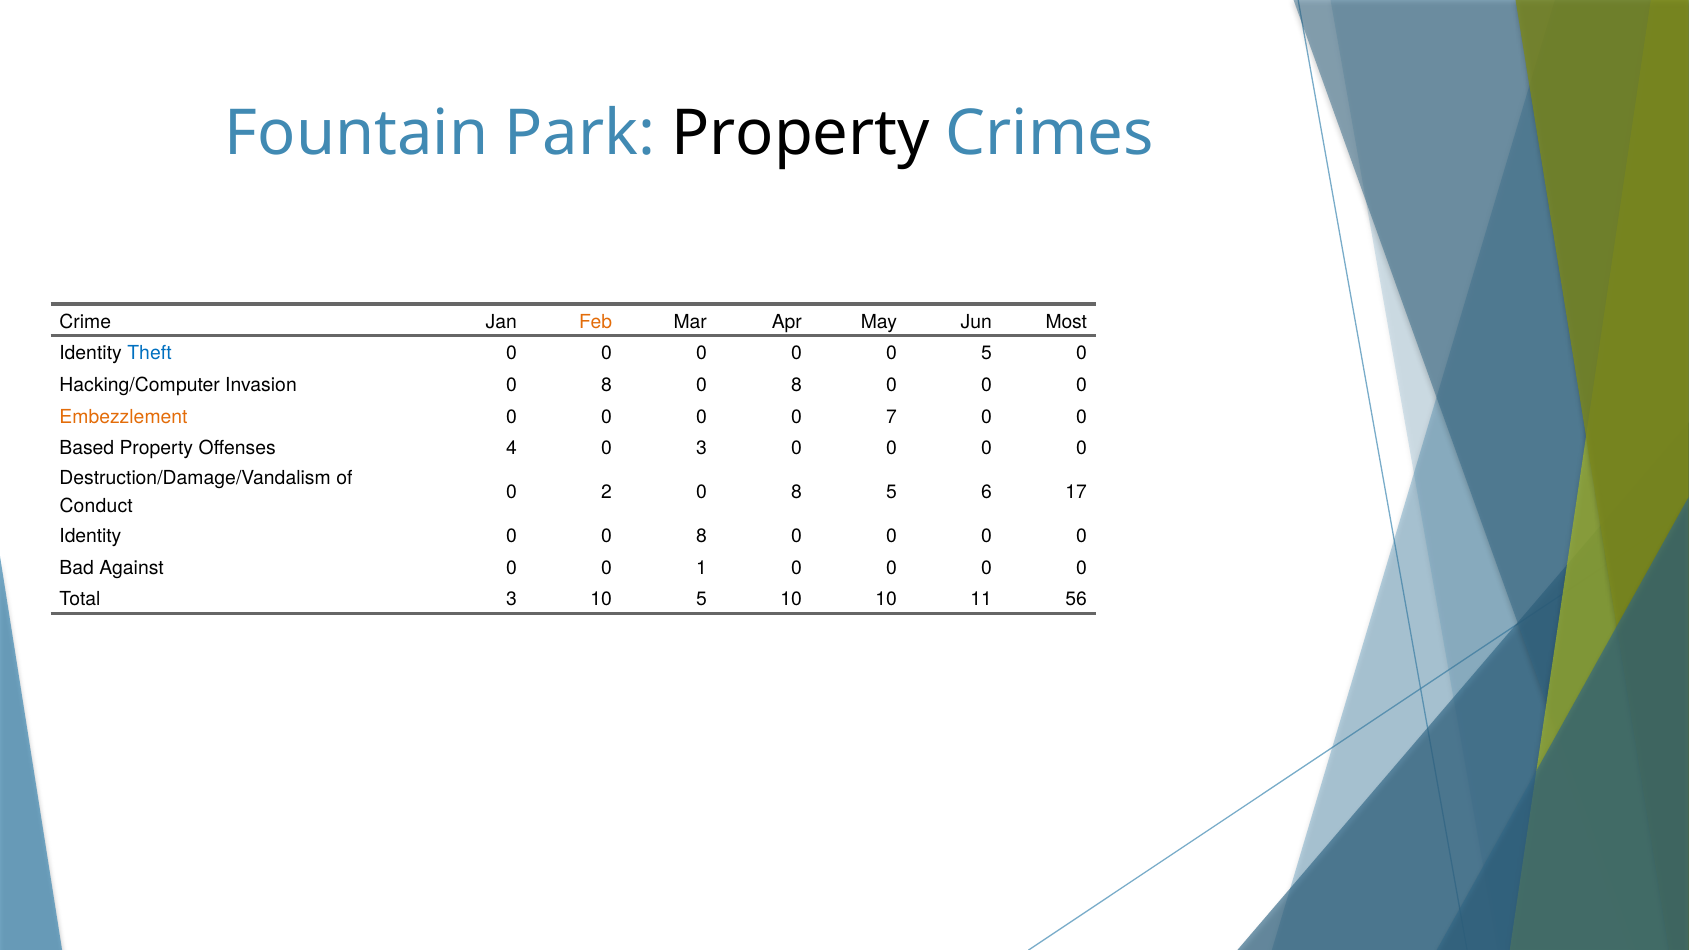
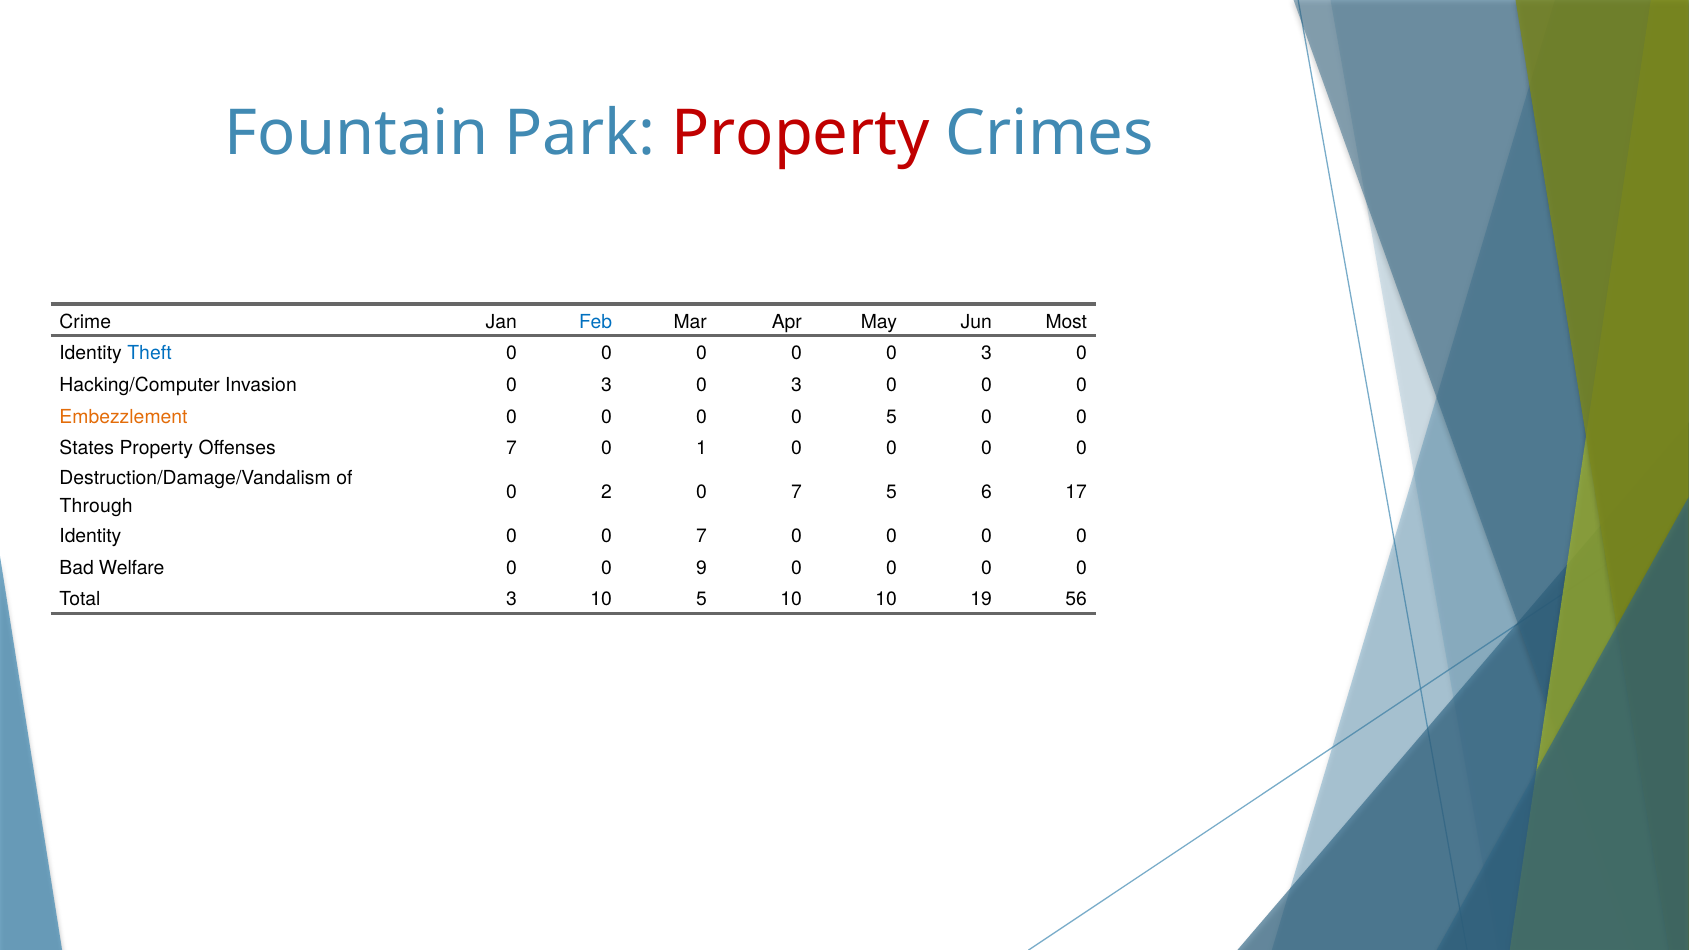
Property at (801, 133) colour: black -> red
Feb colour: orange -> blue
0 0 5: 5 -> 3
Invasion 0 8: 8 -> 3
8 at (797, 385): 8 -> 3
0 7: 7 -> 5
Based: Based -> States
Offenses 4: 4 -> 7
0 3: 3 -> 1
2 0 8: 8 -> 7
Conduct: Conduct -> Through
0 0 8: 8 -> 7
Against: Against -> Welfare
1: 1 -> 9
11: 11 -> 19
